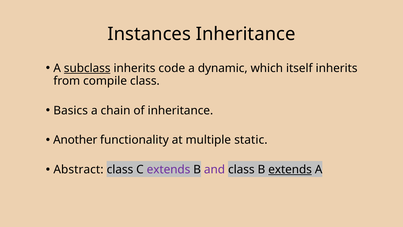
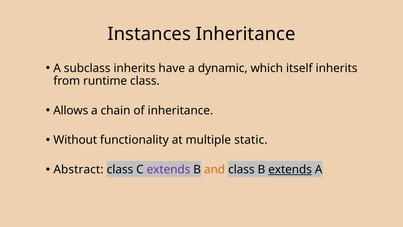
subclass underline: present -> none
code: code -> have
compile: compile -> runtime
Basics: Basics -> Allows
Another: Another -> Without
and colour: purple -> orange
